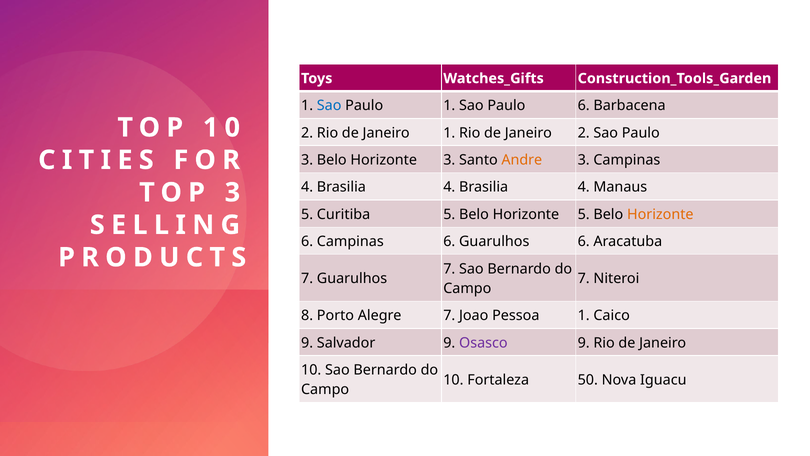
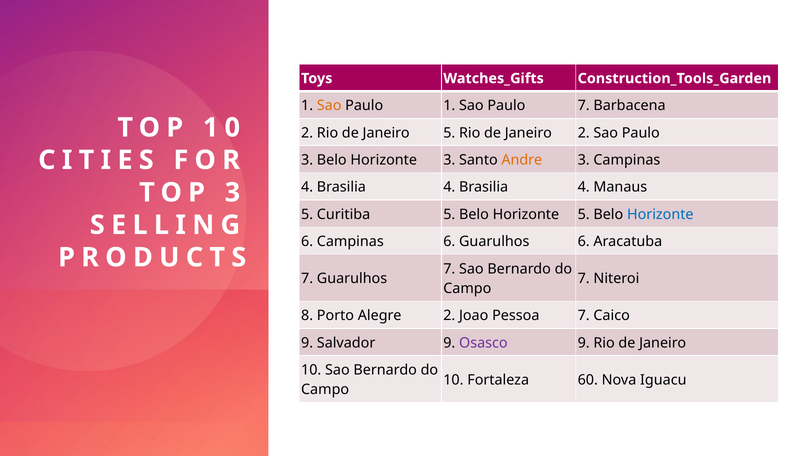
Sao at (329, 106) colour: blue -> orange
Paulo 6: 6 -> 7
Janeiro 1: 1 -> 5
Horizonte at (660, 214) colour: orange -> blue
Alegre 7: 7 -> 2
Pessoa 1: 1 -> 7
50: 50 -> 60
